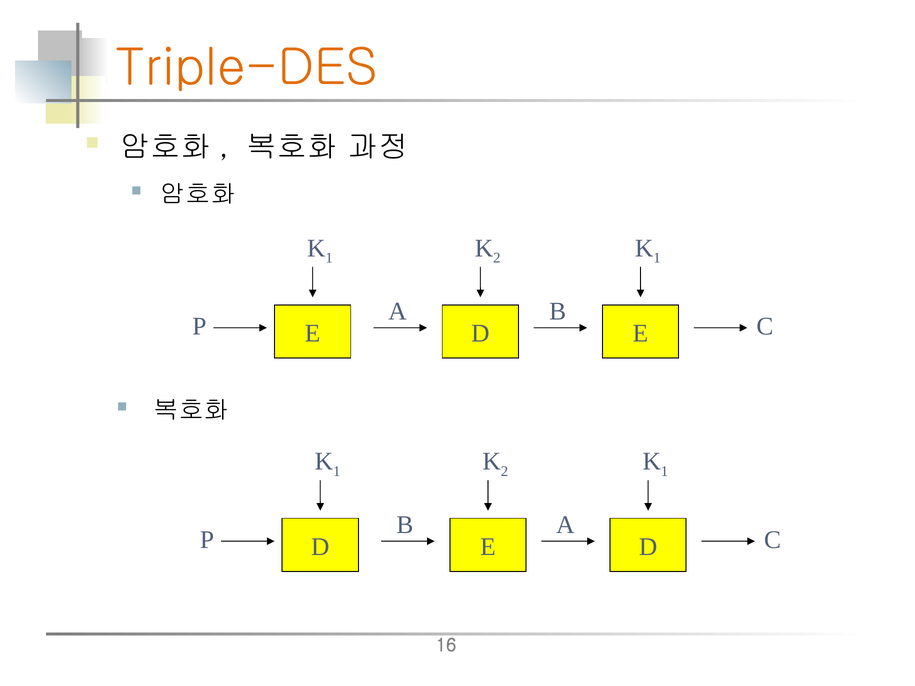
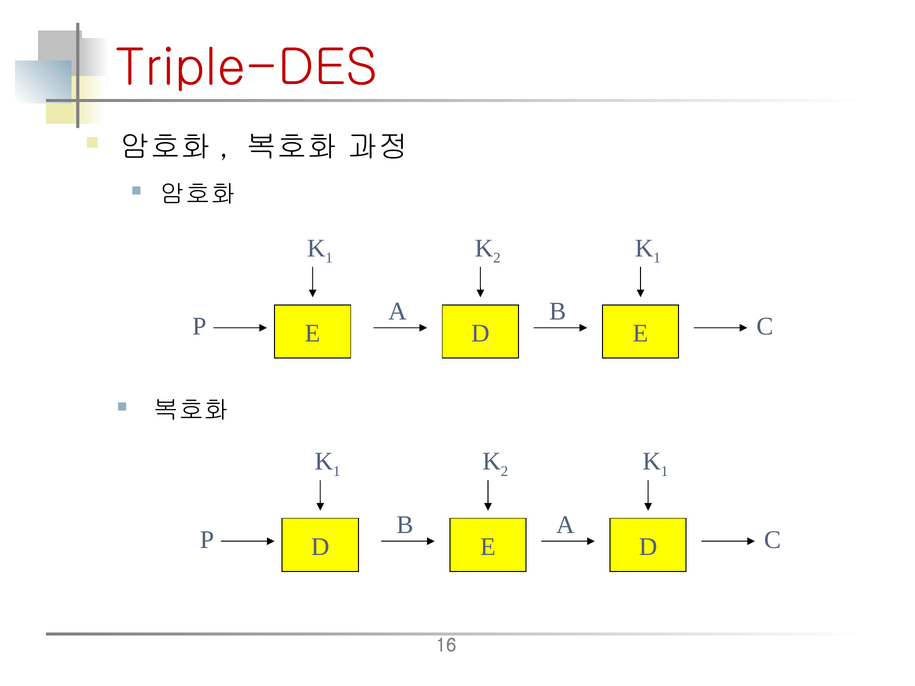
Triple-DES colour: orange -> red
